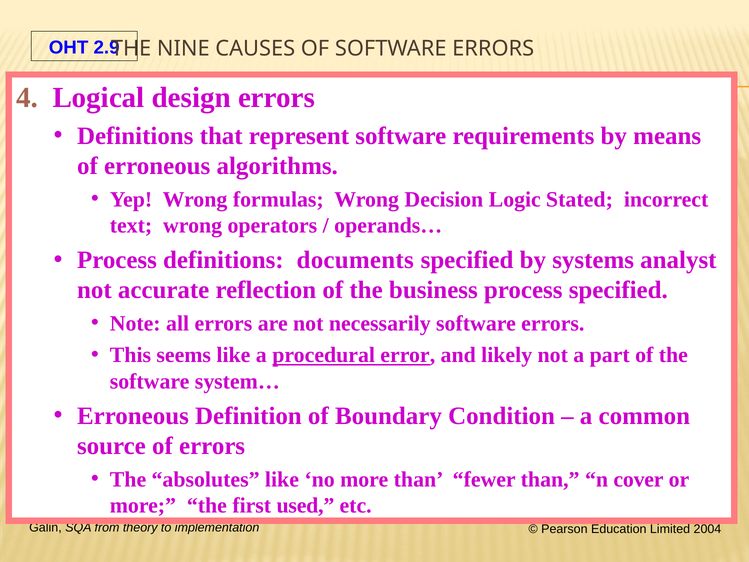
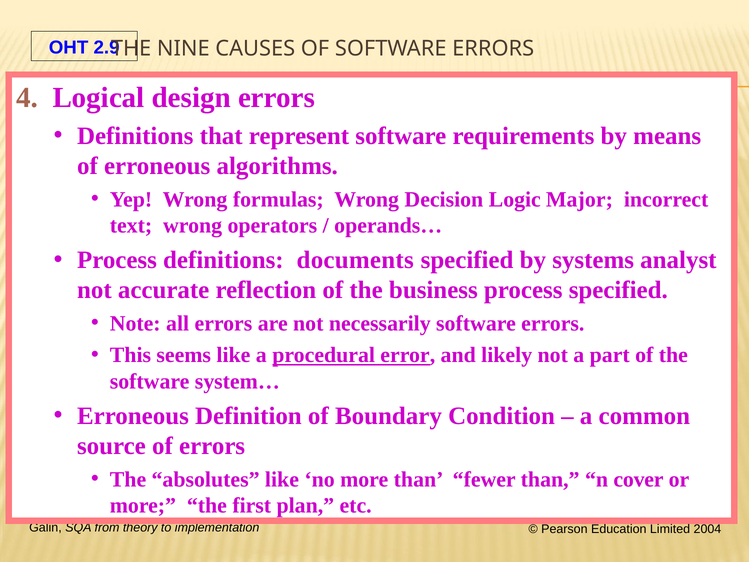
Stated: Stated -> Major
used: used -> plan
